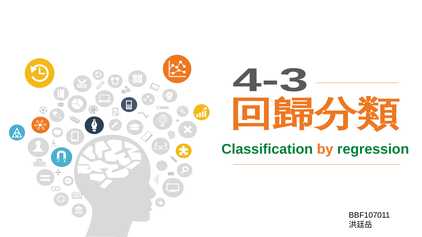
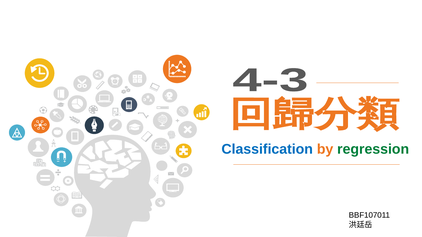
Classification colour: green -> blue
